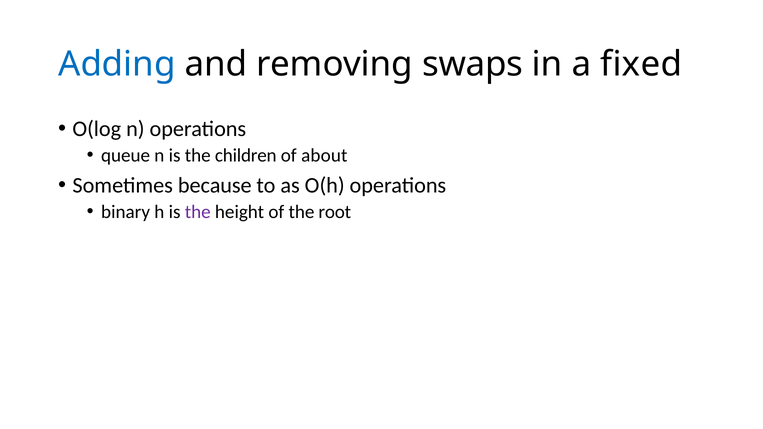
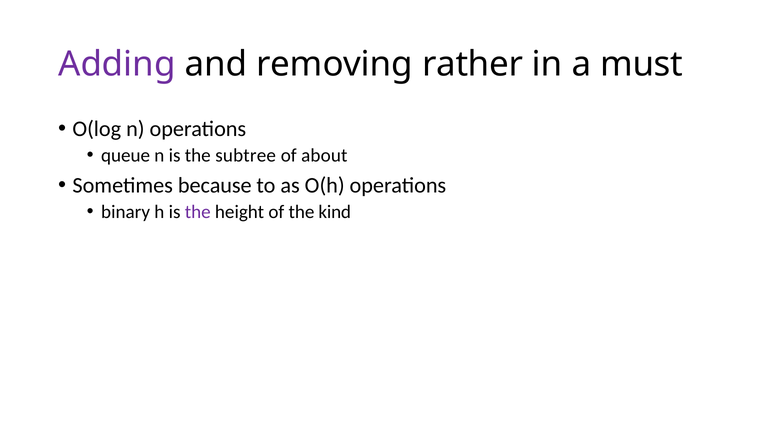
Adding colour: blue -> purple
swaps: swaps -> rather
fixed: fixed -> must
children: children -> subtree
root: root -> kind
